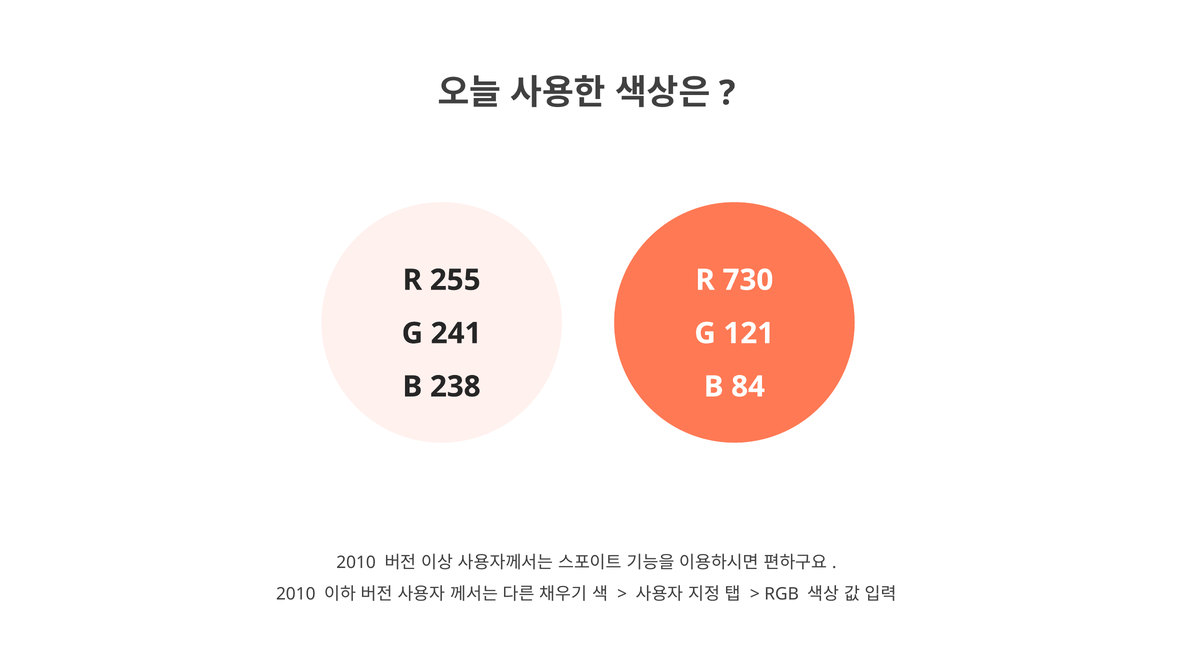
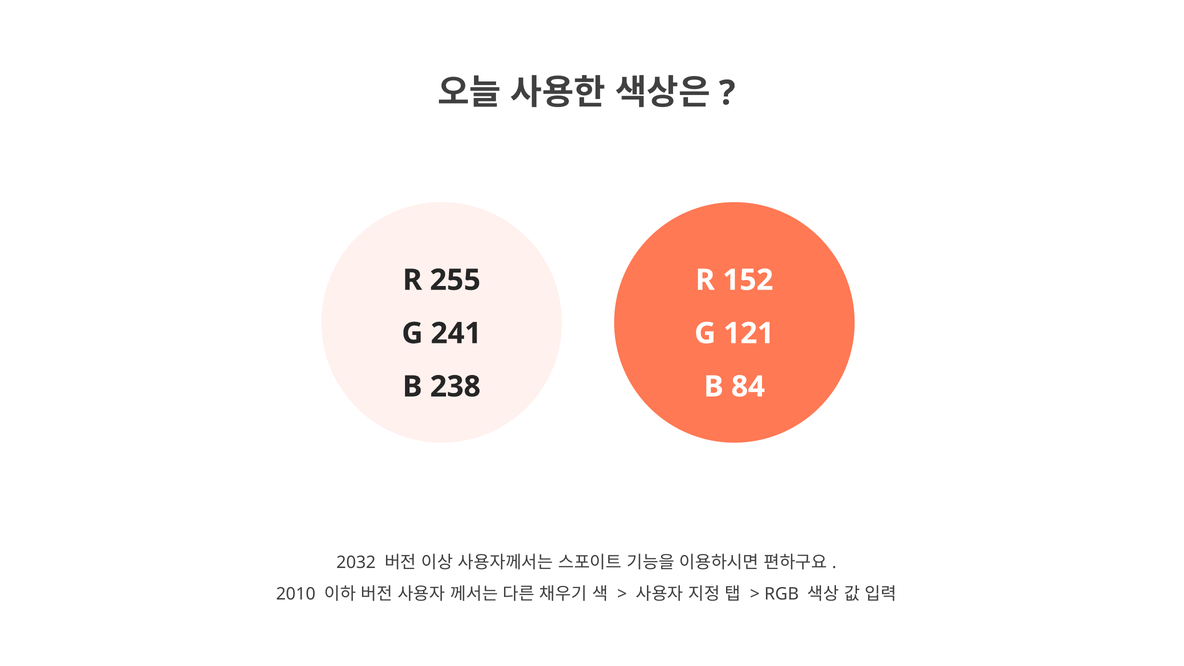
730: 730 -> 152
2010 at (356, 563): 2010 -> 2032
